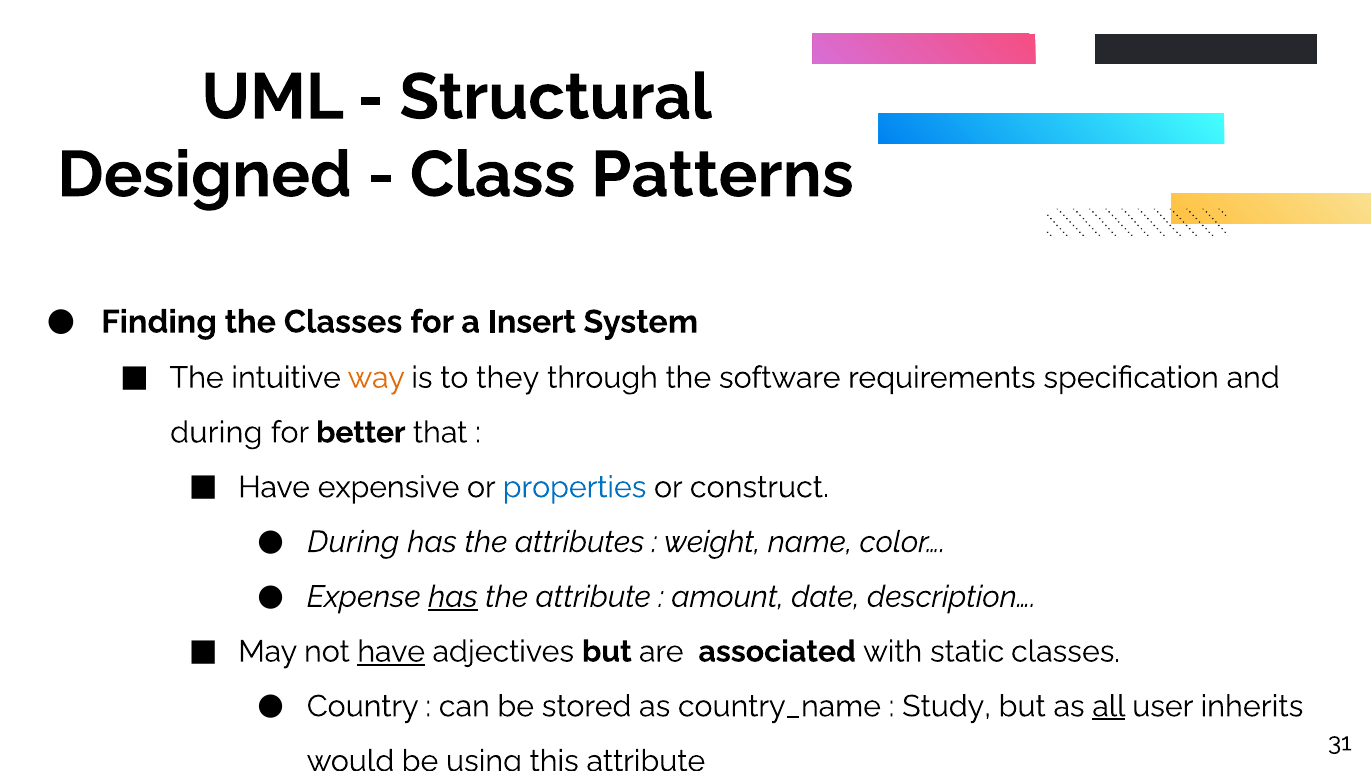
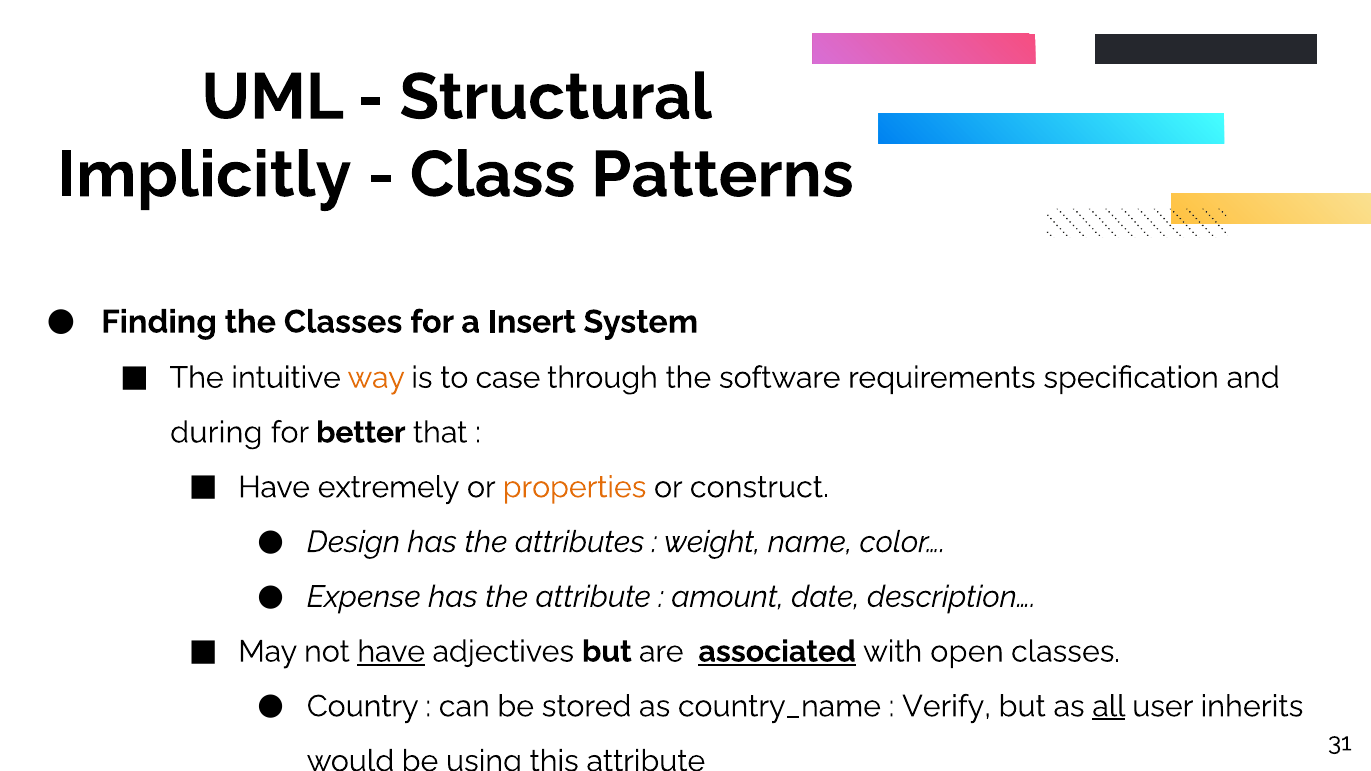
Designed: Designed -> Implicitly
they: they -> case
expensive: expensive -> extremely
properties colour: blue -> orange
During at (353, 542): During -> Design
has at (453, 597) underline: present -> none
associated underline: none -> present
static: static -> open
Study: Study -> Verify
